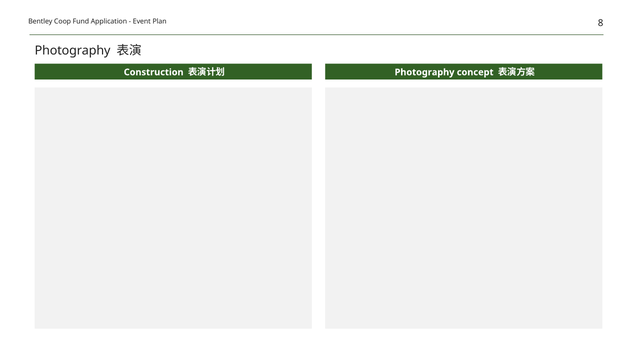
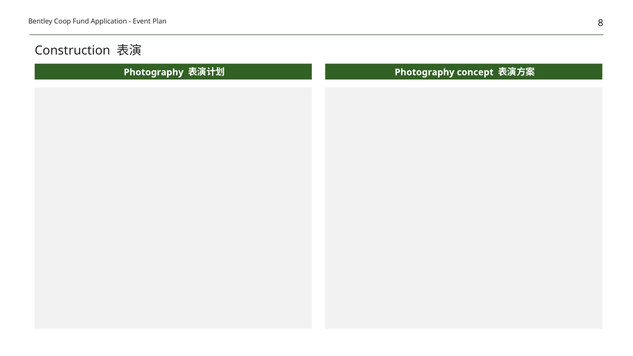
Photography at (73, 51): Photography -> Construction
Construction at (154, 72): Construction -> Photography
